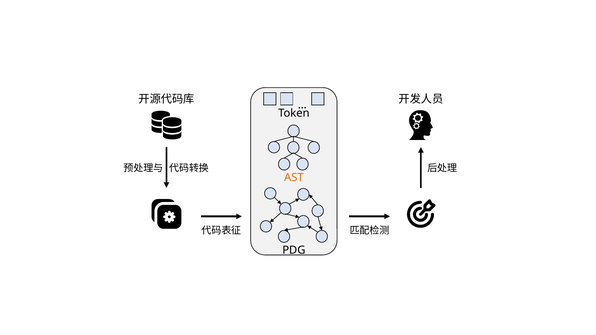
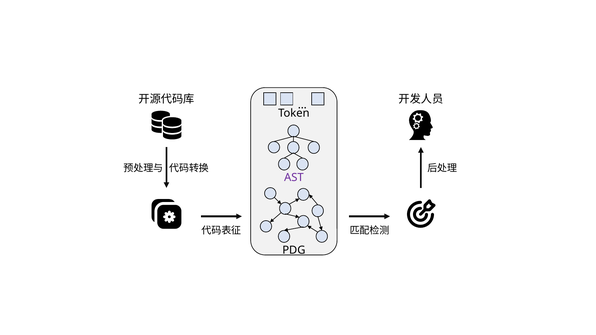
AST colour: orange -> purple
